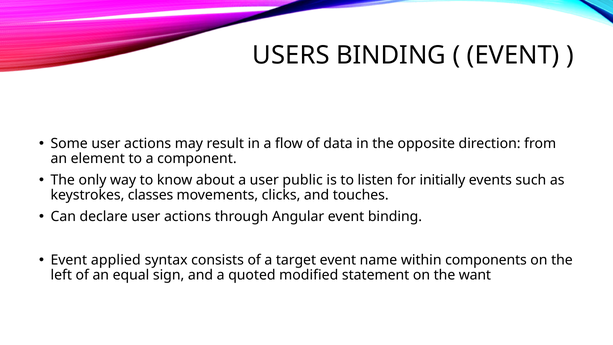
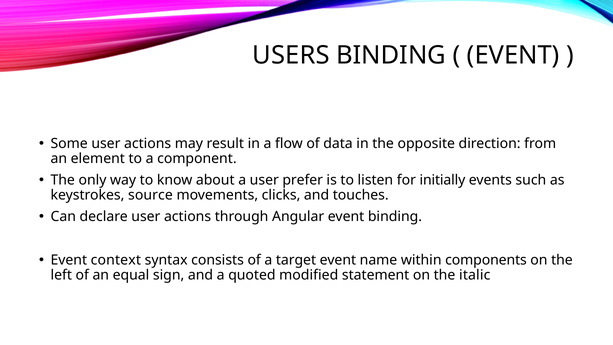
public: public -> prefer
classes: classes -> source
applied: applied -> context
want: want -> italic
